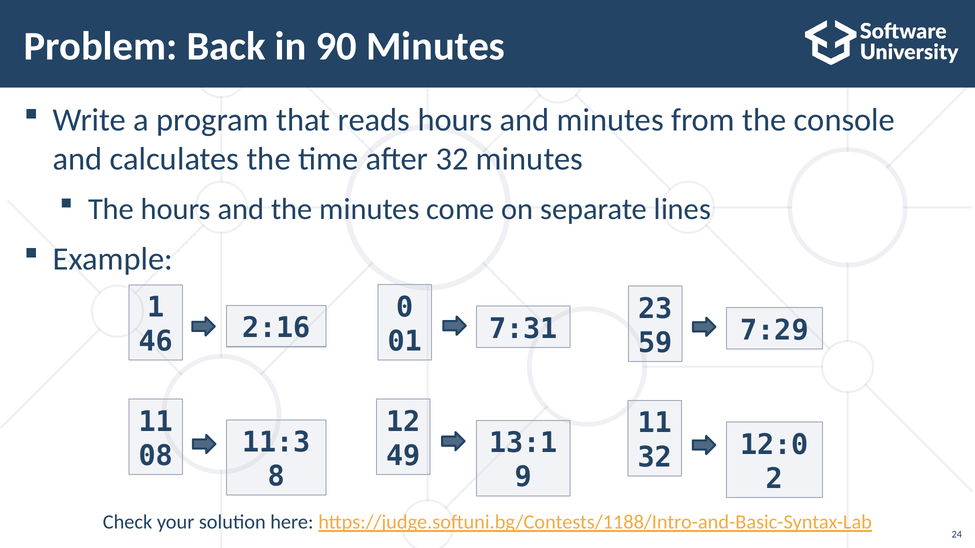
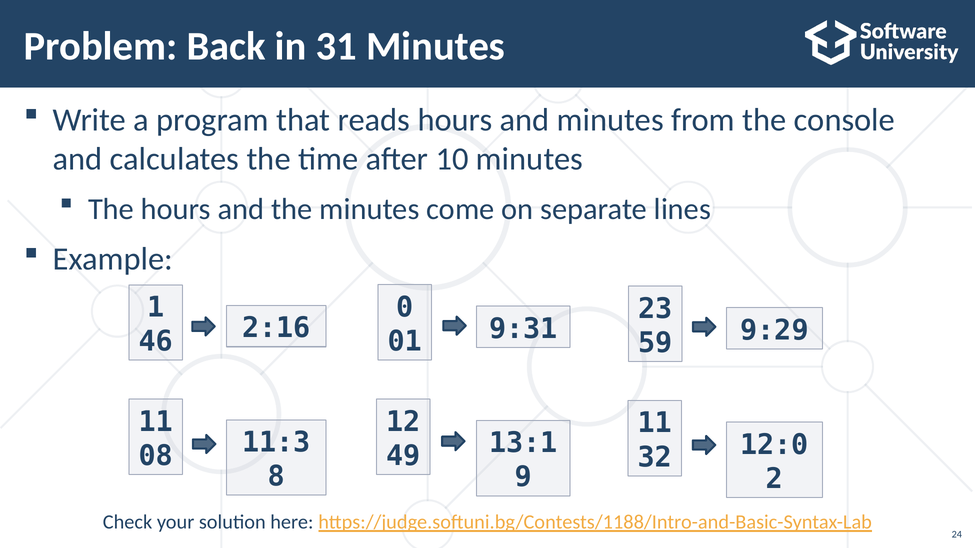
90: 90 -> 31
after 32: 32 -> 10
7:31: 7:31 -> 9:31
7:29: 7:29 -> 9:29
